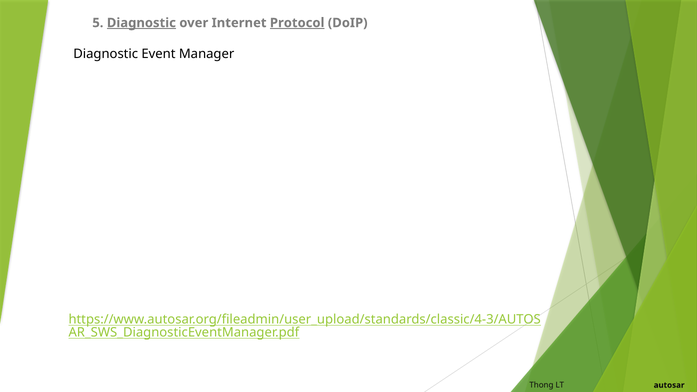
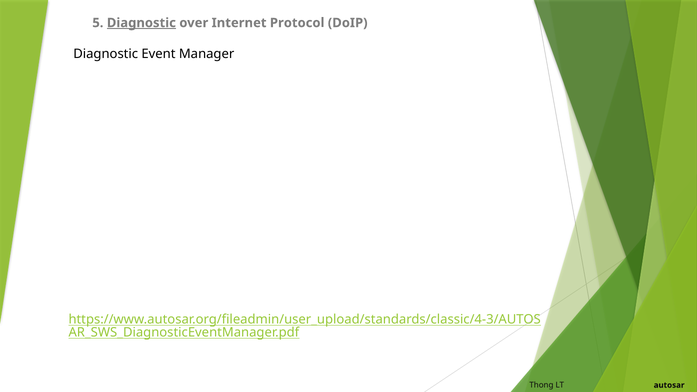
Protocol underline: present -> none
